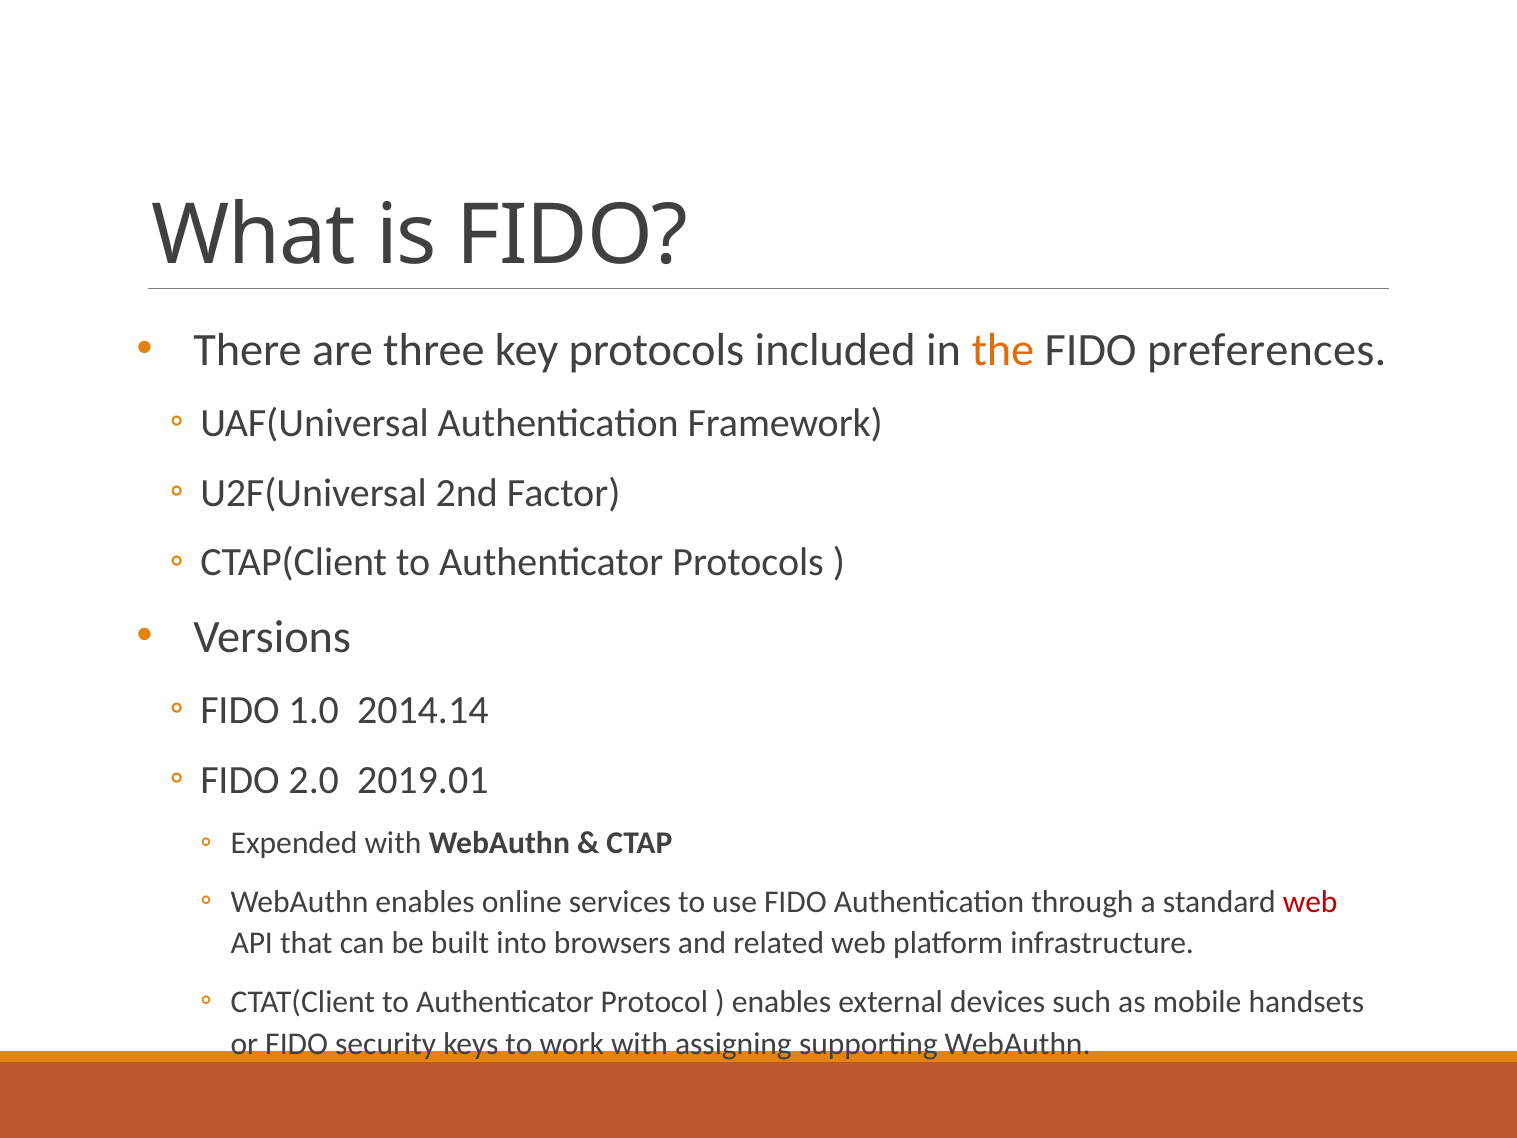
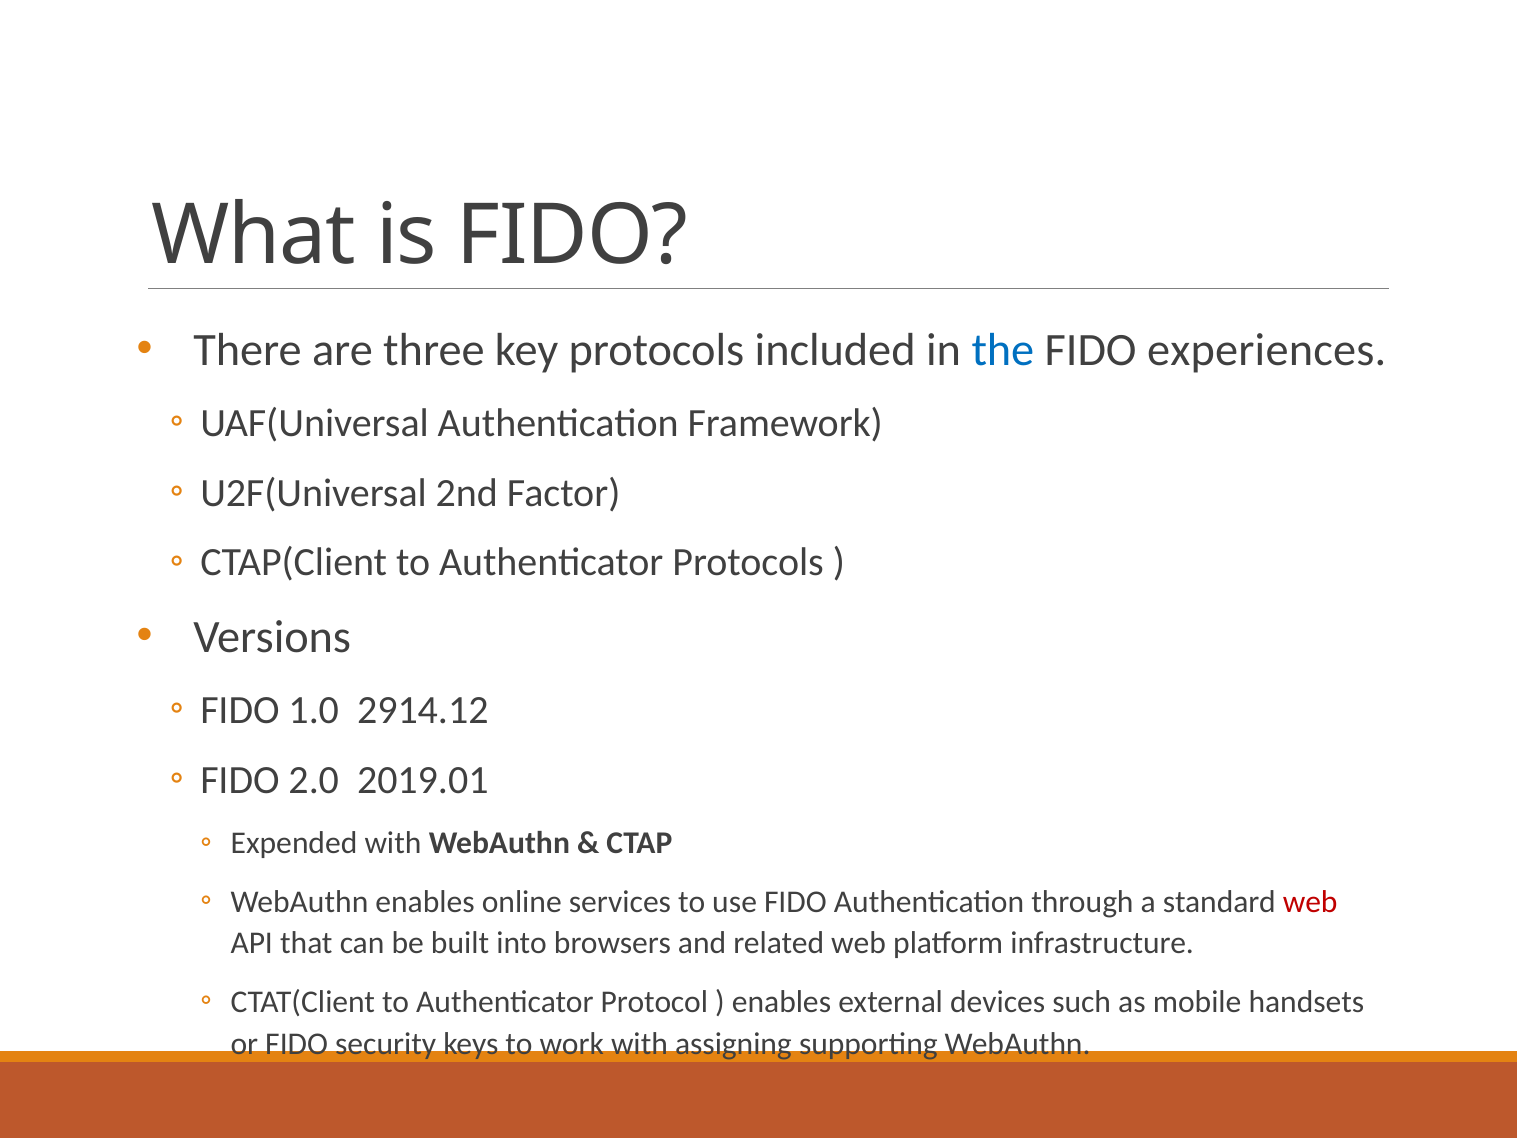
the colour: orange -> blue
preferences: preferences -> experiences
2014.14: 2014.14 -> 2914.12
